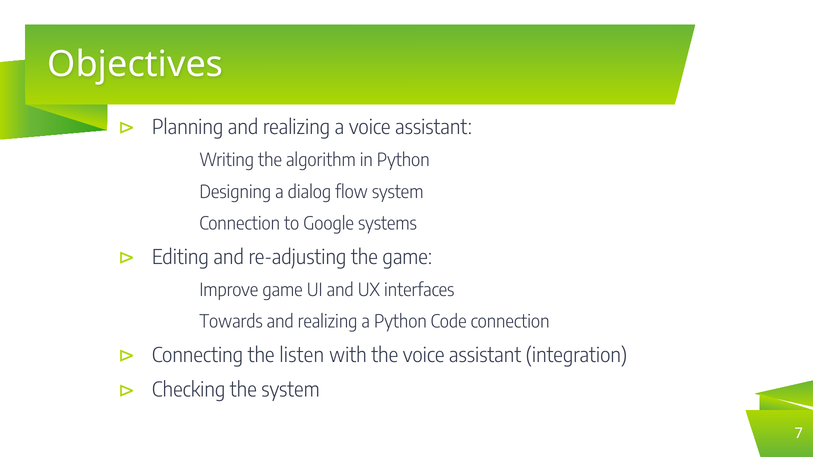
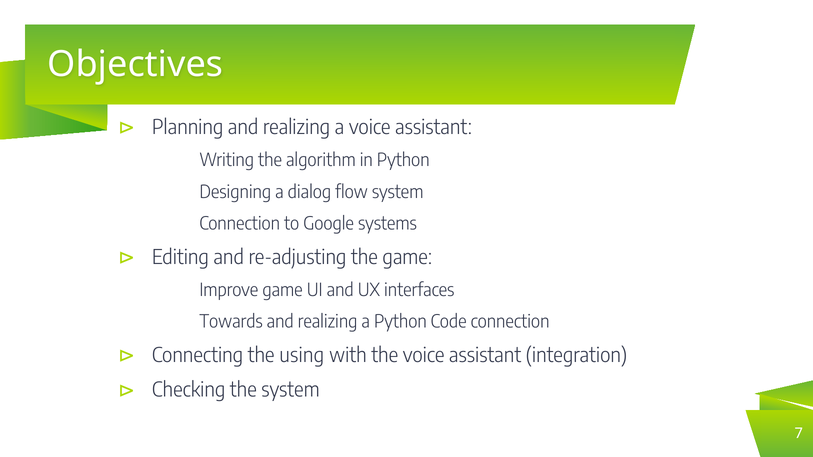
listen: listen -> using
